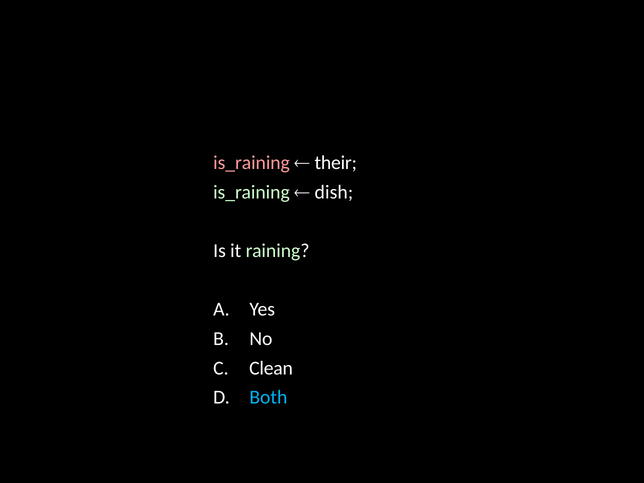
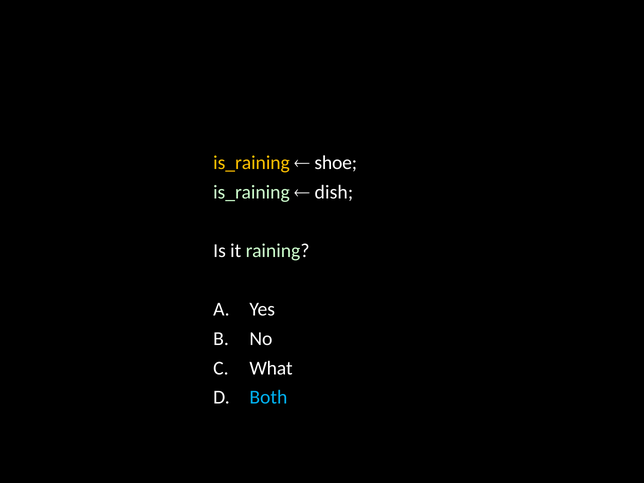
is_raining at (252, 163) colour: pink -> yellow
their: their -> shoe
Clean: Clean -> What
